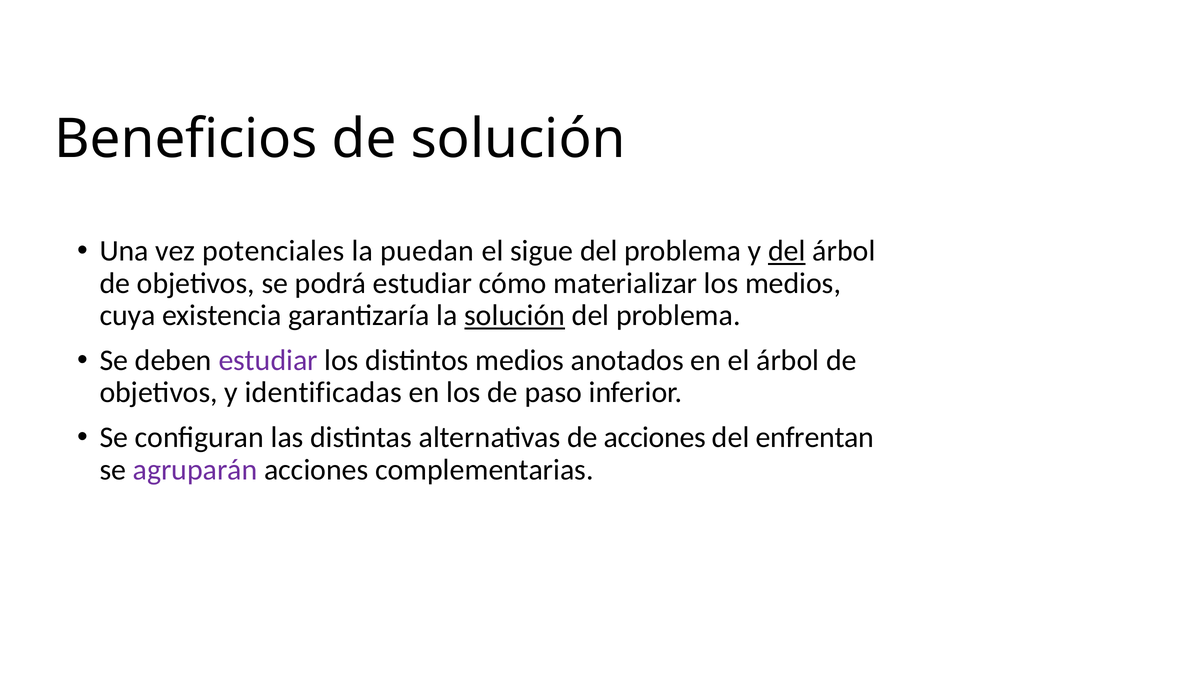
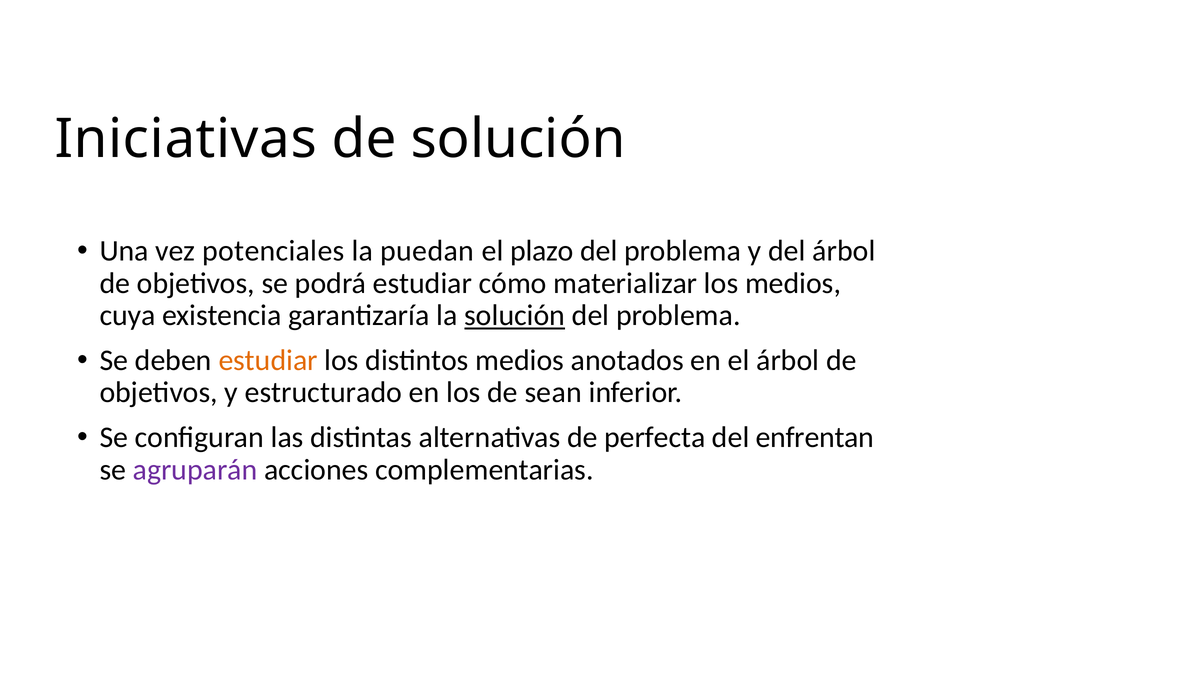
Beneficios: Beneficios -> Iniciativas
sigue: sigue -> plazo
del at (787, 251) underline: present -> none
estudiar at (268, 360) colour: purple -> orange
identificadas: identificadas -> estructurado
paso: paso -> sean
de acciones: acciones -> perfecta
